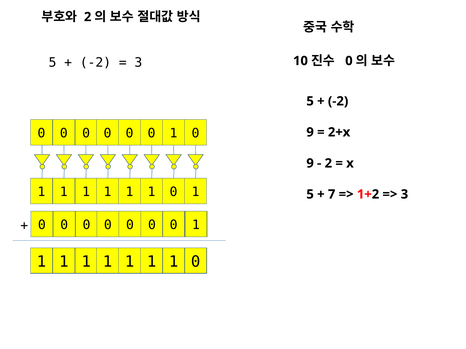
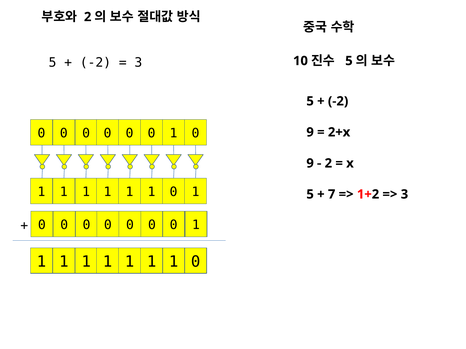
0 at (349, 61): 0 -> 5
